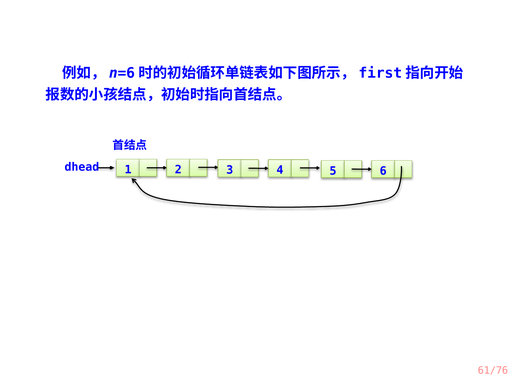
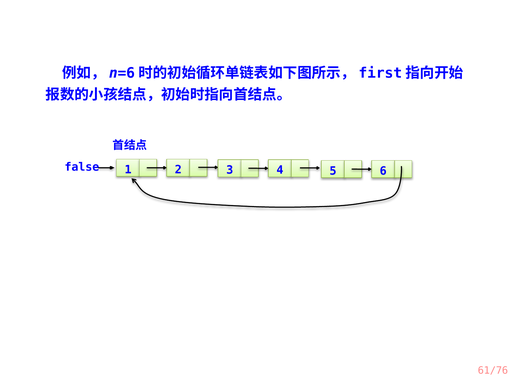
dhead: dhead -> false
